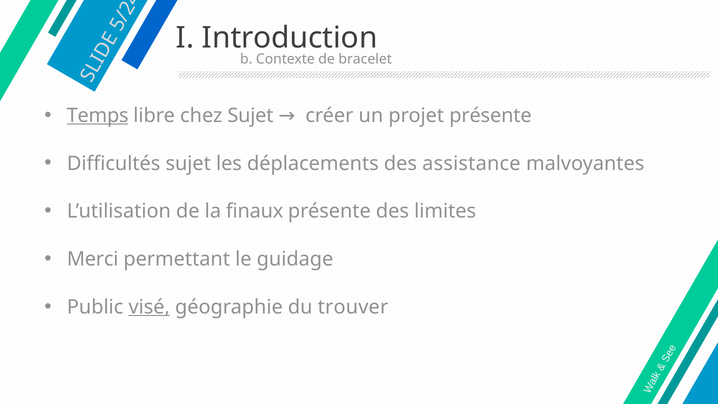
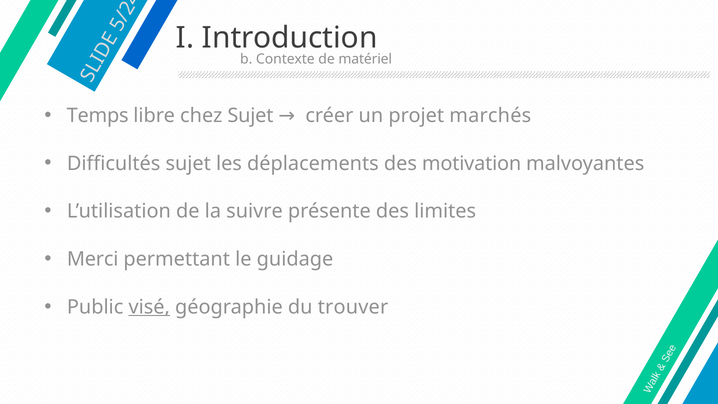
bracelet: bracelet -> matériel
Temps underline: present -> none
projet présente: présente -> marchés
assistance: assistance -> motivation
finaux: finaux -> suivre
